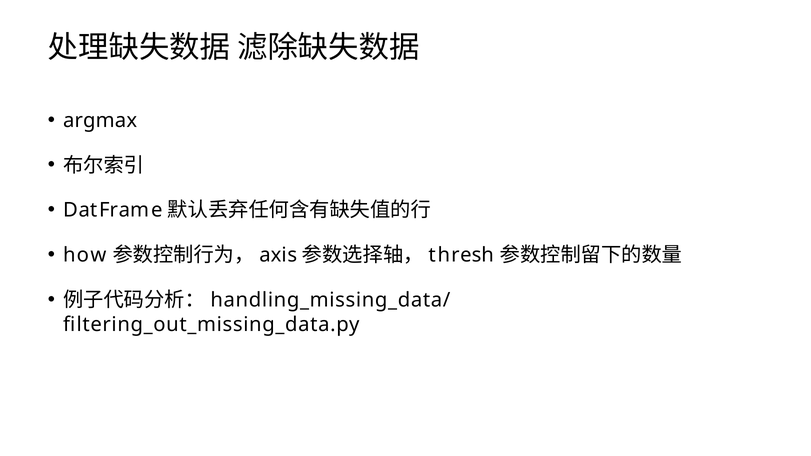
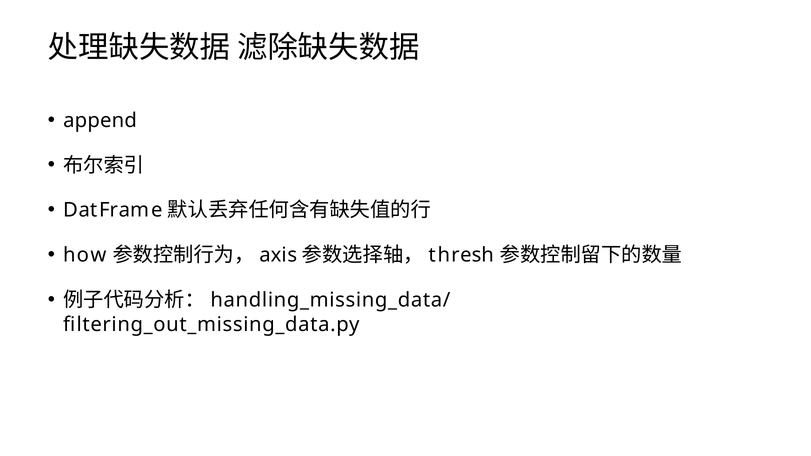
argmax: argmax -> append
